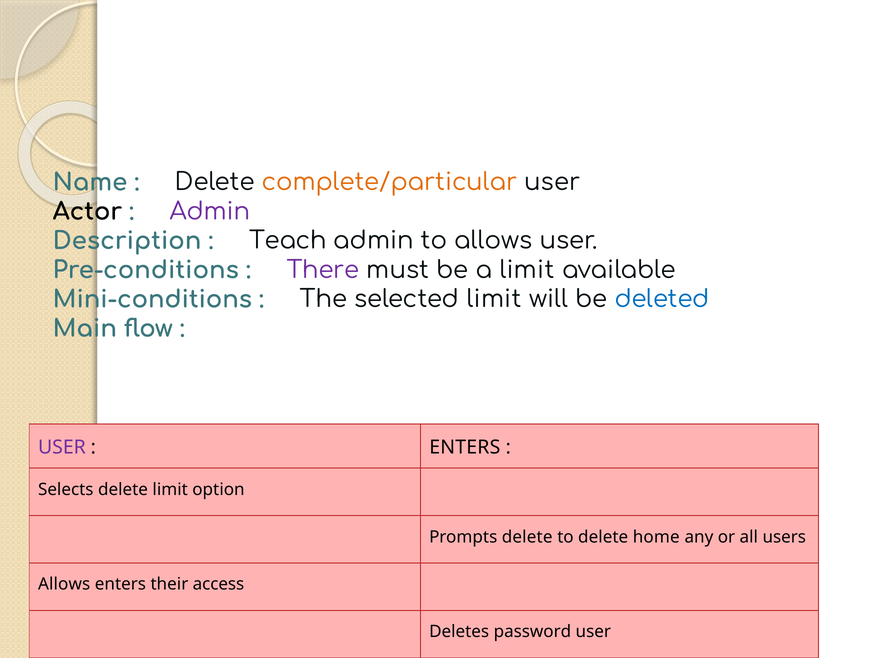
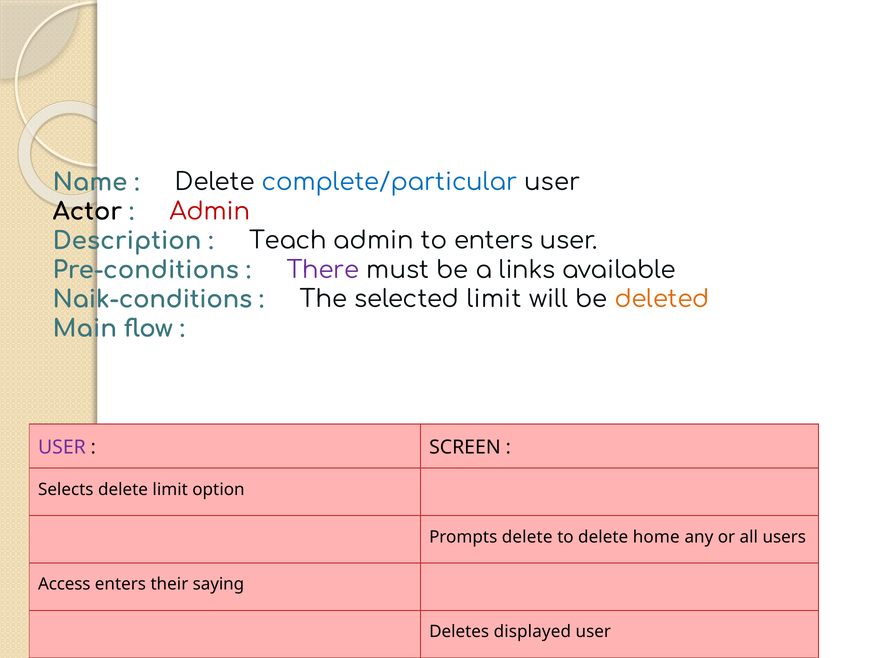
complete/particular colour: orange -> blue
Admin at (210, 212) colour: purple -> red
to allows: allows -> enters
a limit: limit -> links
Mini-conditions: Mini-conditions -> Naik-conditions
deleted colour: blue -> orange
ENTERS at (465, 447): ENTERS -> SCREEN
Allows at (64, 584): Allows -> Access
access: access -> saying
password: password -> displayed
